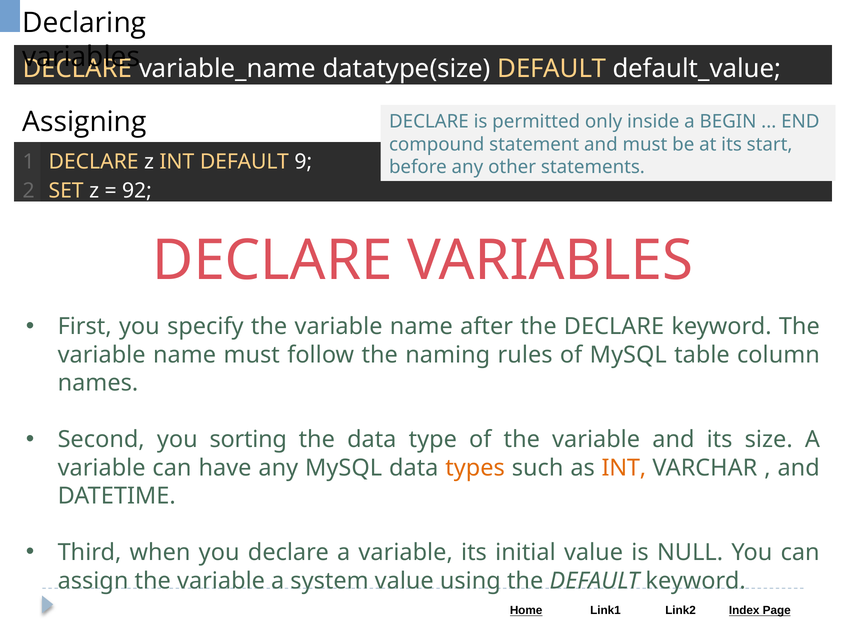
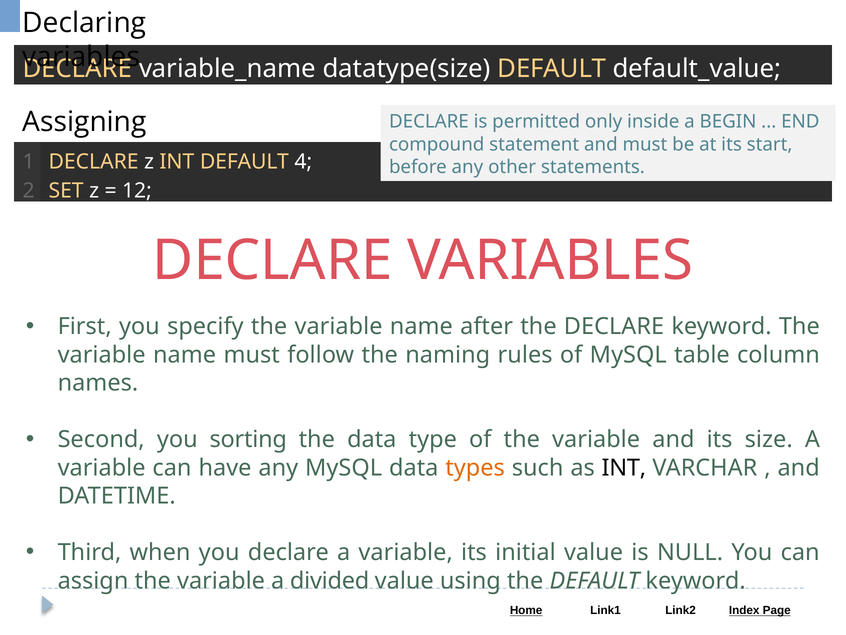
9: 9 -> 4
92: 92 -> 12
INT at (624, 467) colour: orange -> black
system: system -> divided
